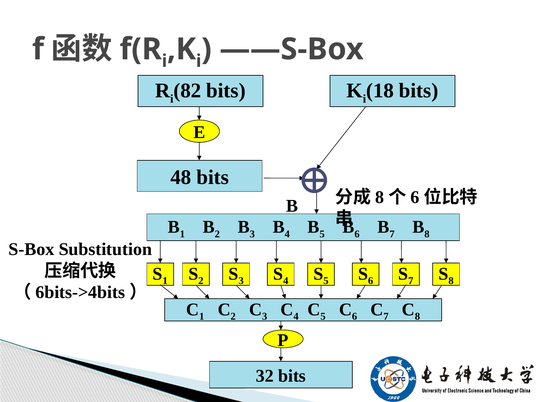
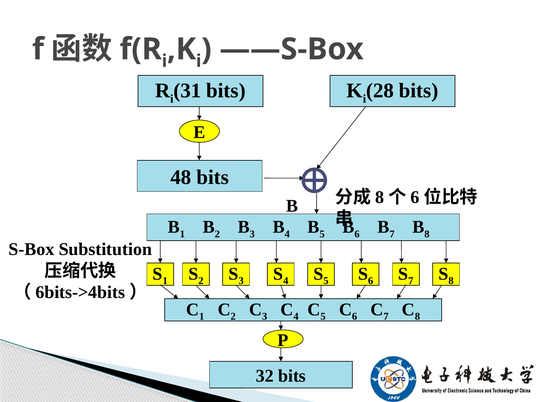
82: 82 -> 31
18: 18 -> 28
